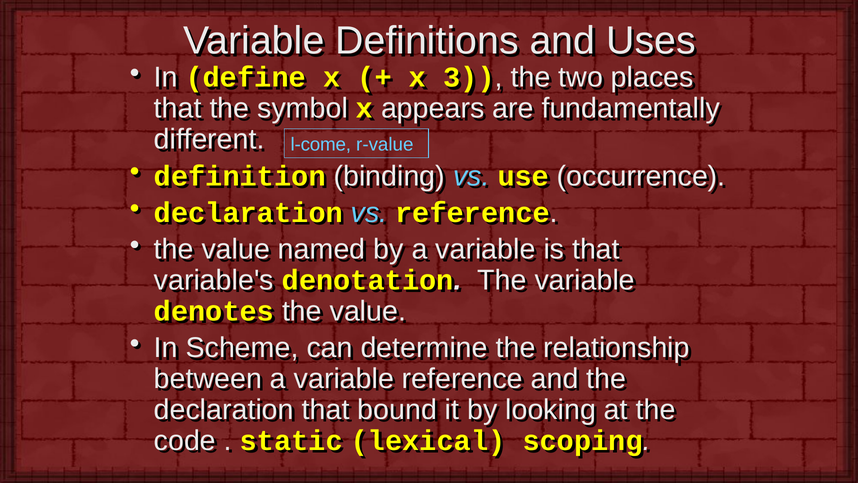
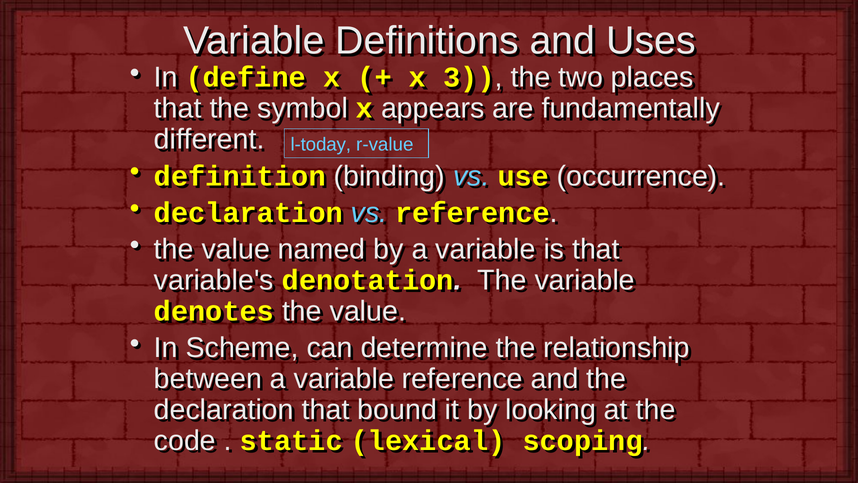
l-come: l-come -> l-today
